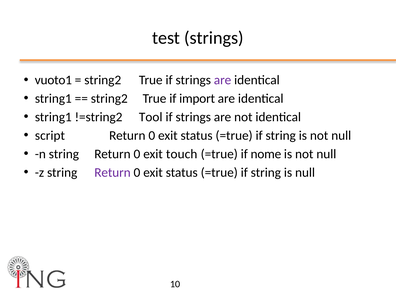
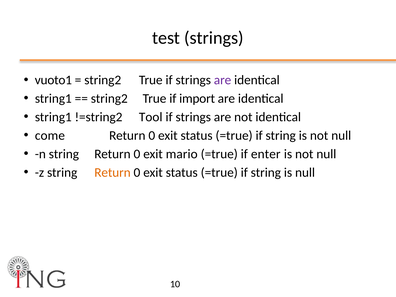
script: script -> come
touch: touch -> mario
nome: nome -> enter
Return at (112, 173) colour: purple -> orange
